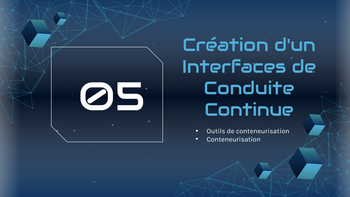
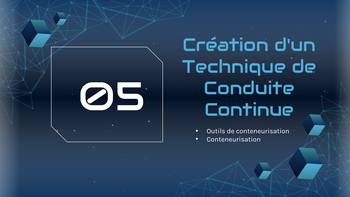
Interfaces: Interfaces -> Technique
